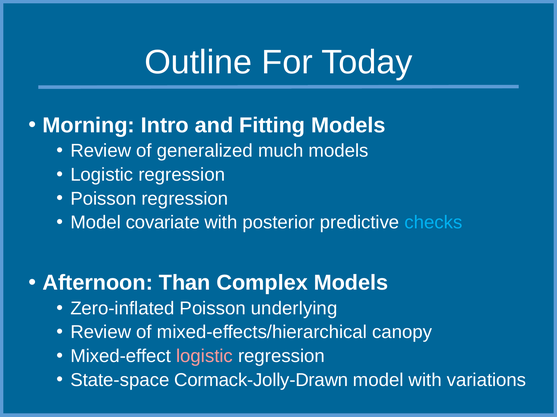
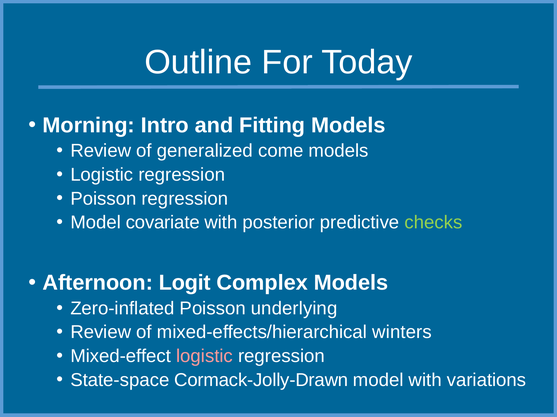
much: much -> come
checks colour: light blue -> light green
Than: Than -> Logit
canopy: canopy -> winters
